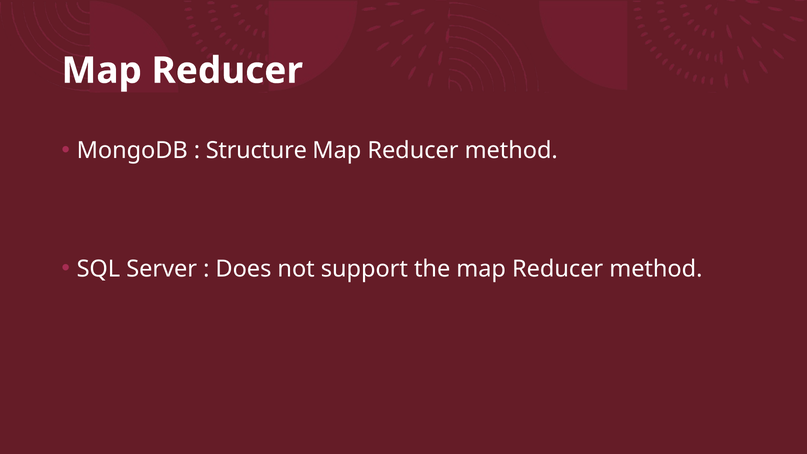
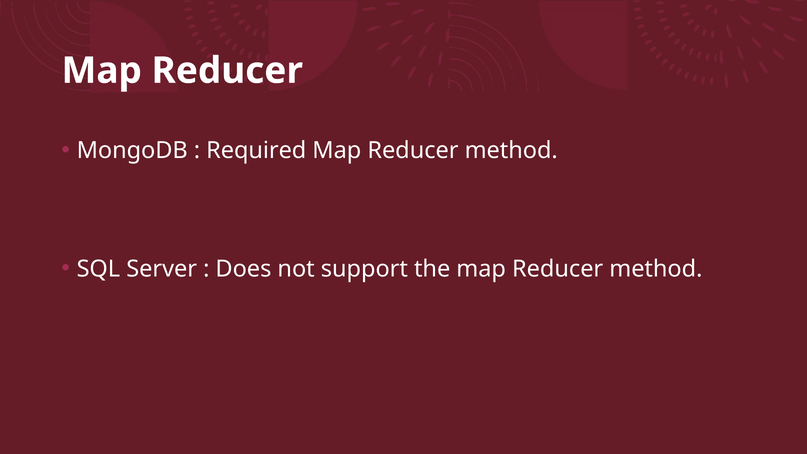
Structure: Structure -> Required
